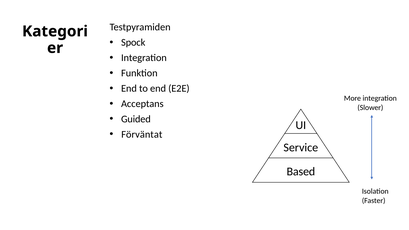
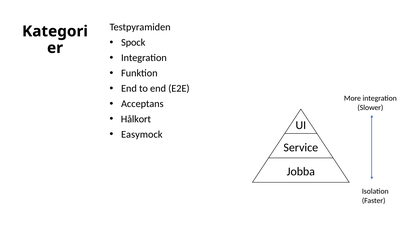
Guided: Guided -> Hålkort
Förväntat: Förväntat -> Easymock
Based: Based -> Jobba
